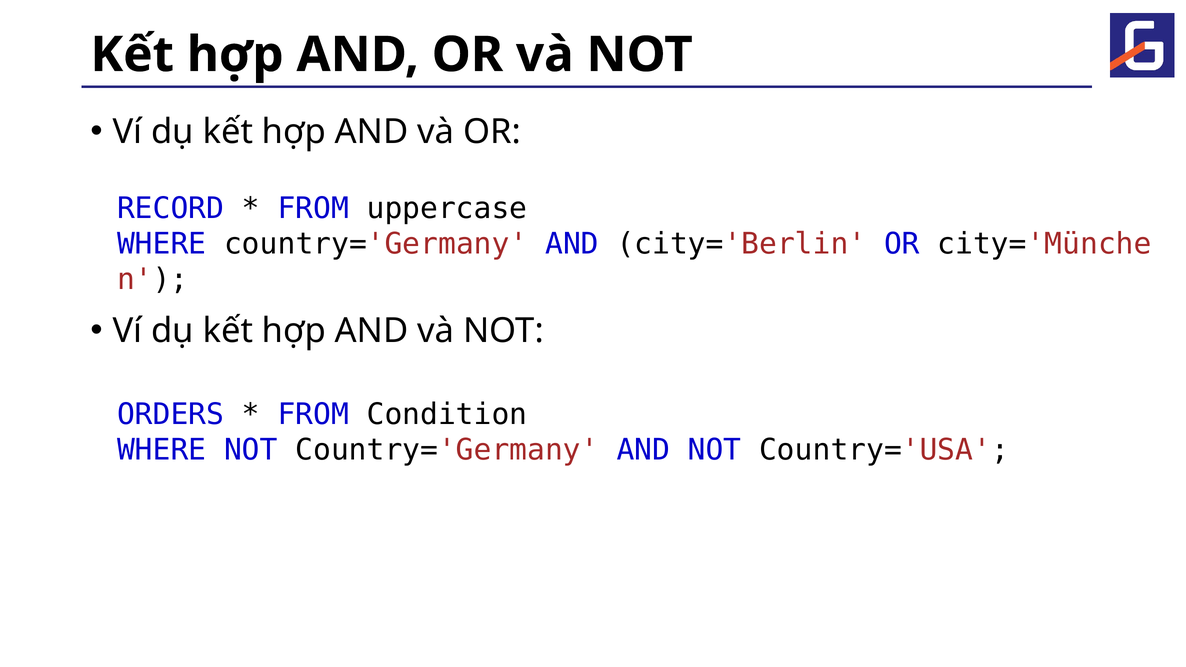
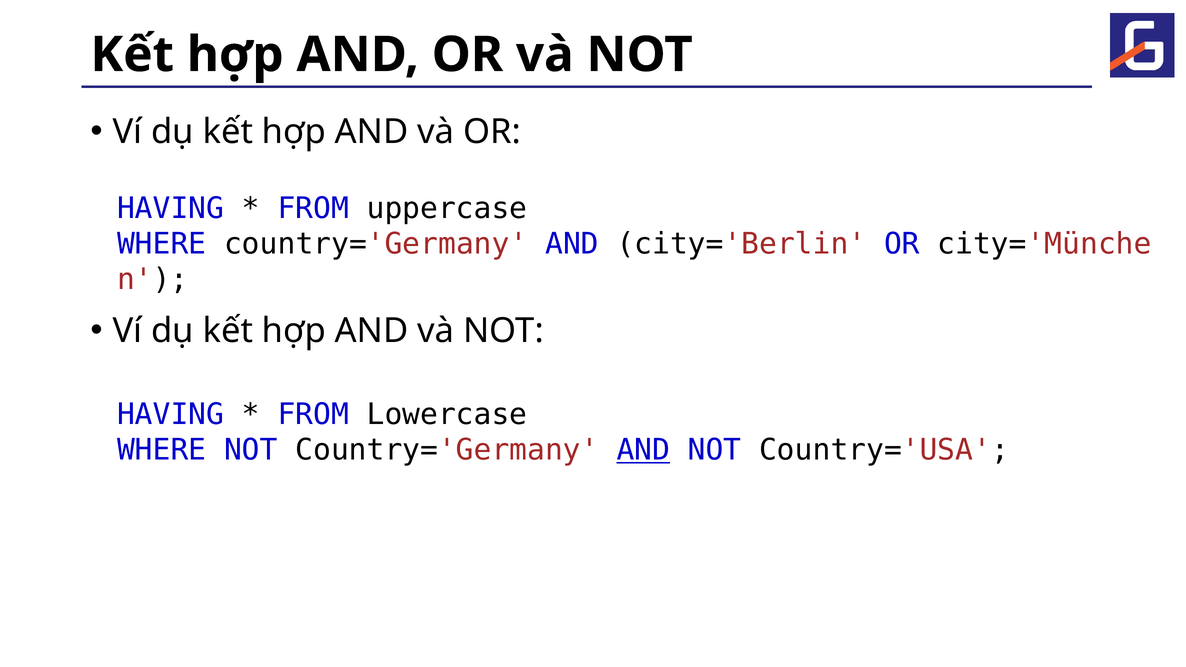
RECORD at (171, 208): RECORD -> HAVING
ORDERS at (171, 414): ORDERS -> HAVING
Condition: Condition -> Lowercase
AND at (643, 450) underline: none -> present
